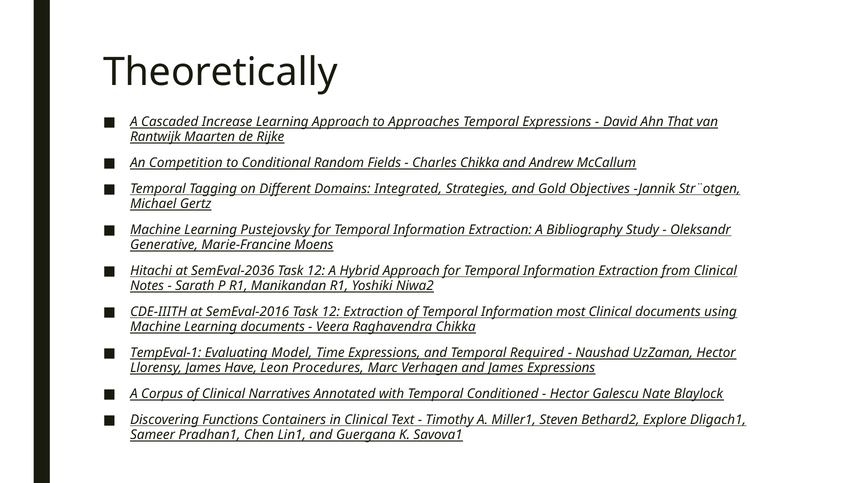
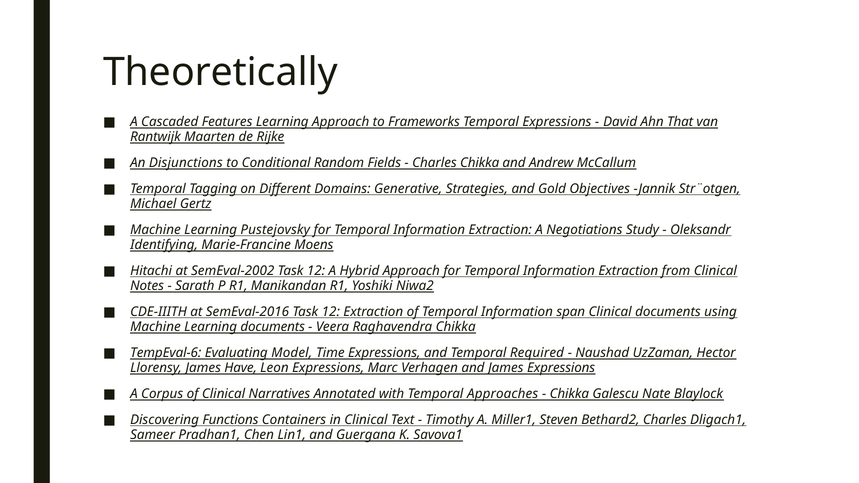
Increase: Increase -> Features
Approaches: Approaches -> Frameworks
Competition: Competition -> Disjunctions
Integrated: Integrated -> Generative
Bibliography: Bibliography -> Negotiations
Generative: Generative -> Identifying
SemEval-2036: SemEval-2036 -> SemEval-2002
most: most -> span
TempEval-1: TempEval-1 -> TempEval-6
Leon Procedures: Procedures -> Expressions
Conditioned: Conditioned -> Approaches
Hector at (569, 394): Hector -> Chikka
Bethard2 Explore: Explore -> Charles
